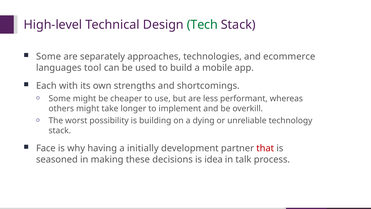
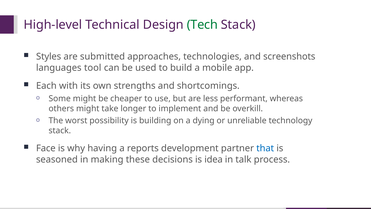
Some at (49, 57): Some -> Styles
separately: separately -> submitted
ecommerce: ecommerce -> screenshots
initially: initially -> reports
that colour: red -> blue
